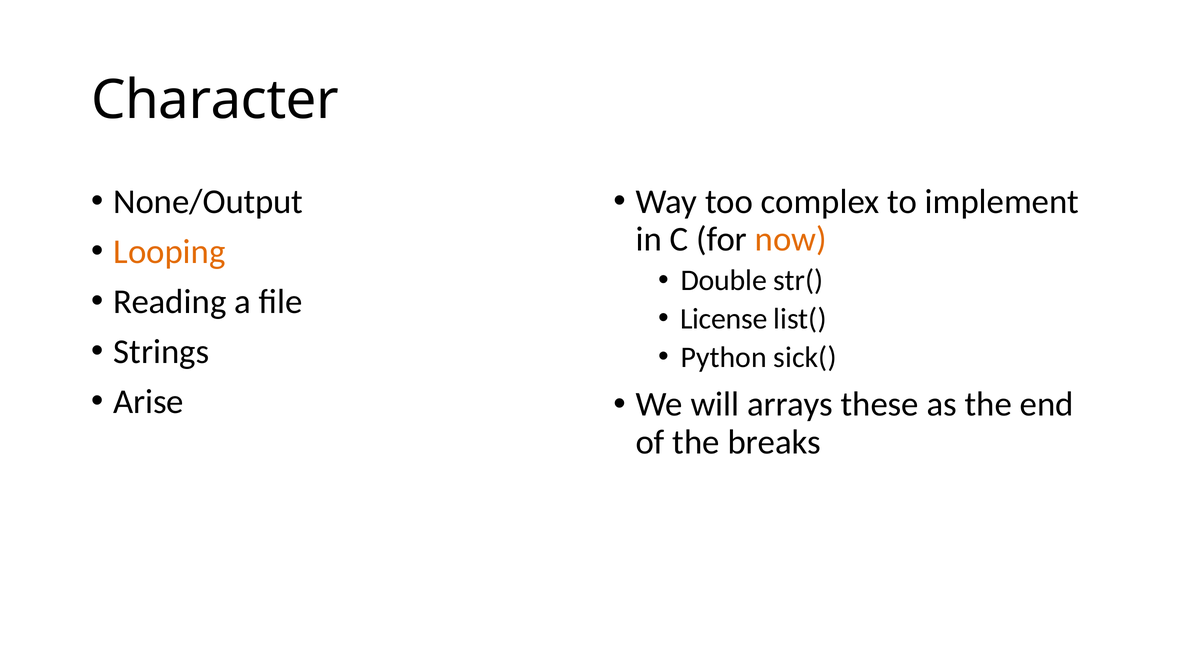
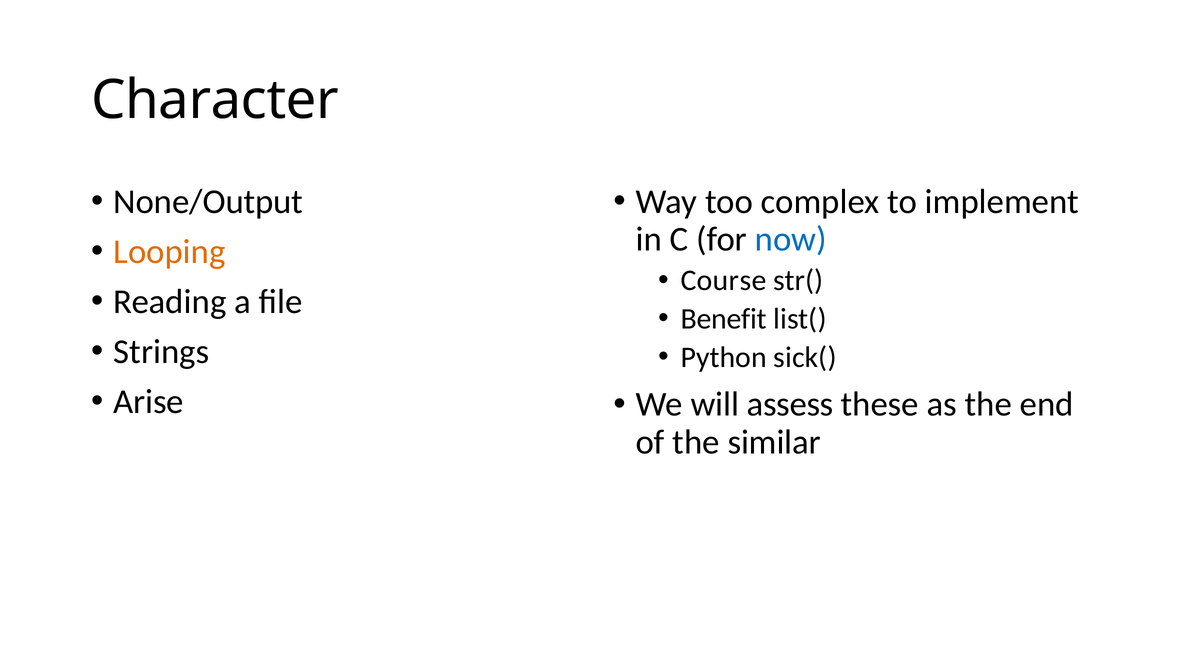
now colour: orange -> blue
Double: Double -> Course
License: License -> Benefit
arrays: arrays -> assess
breaks: breaks -> similar
